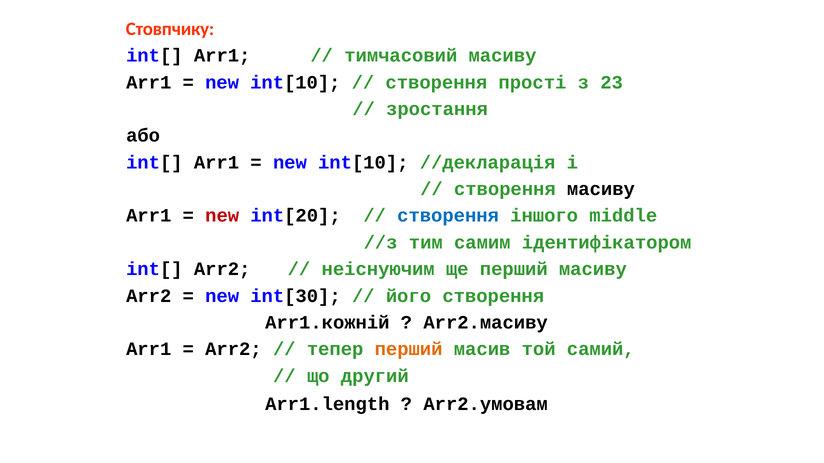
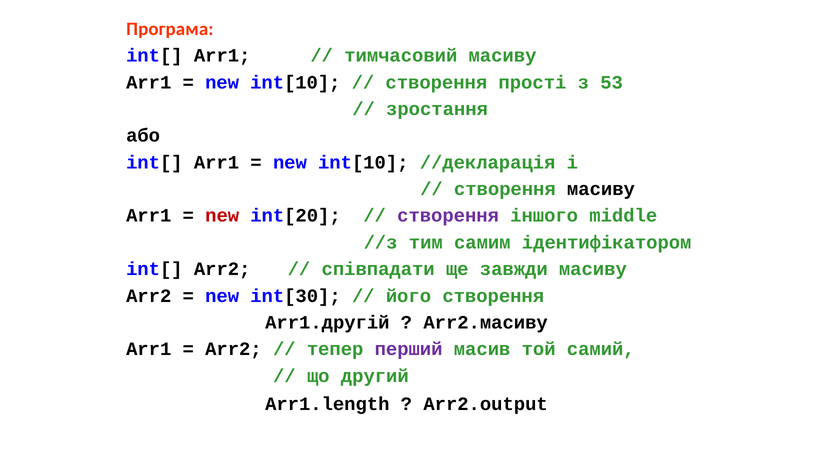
Стовпчику: Стовпчику -> Програма
23: 23 -> 53
створення at (448, 216) colour: blue -> purple
неіснуючим: неіснуючим -> співпадати
ще перший: перший -> завжди
Arr1.кожній: Arr1.кожній -> Arr1.другій
перший at (409, 350) colour: orange -> purple
Arr2.умовам: Arr2.умовам -> Arr2.output
